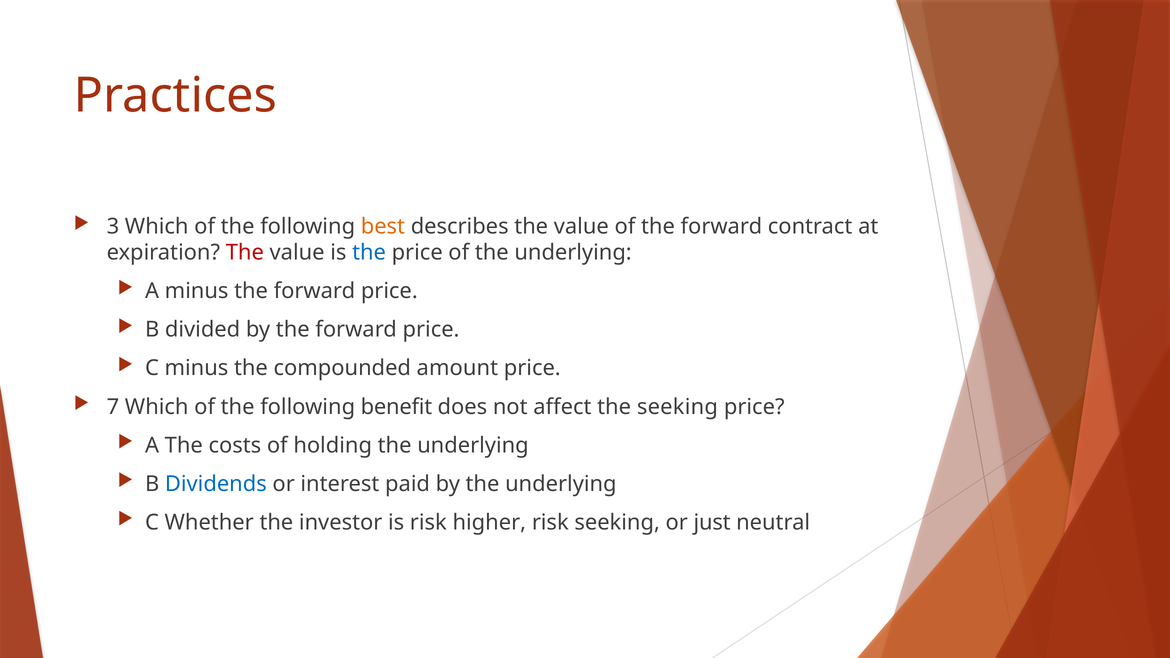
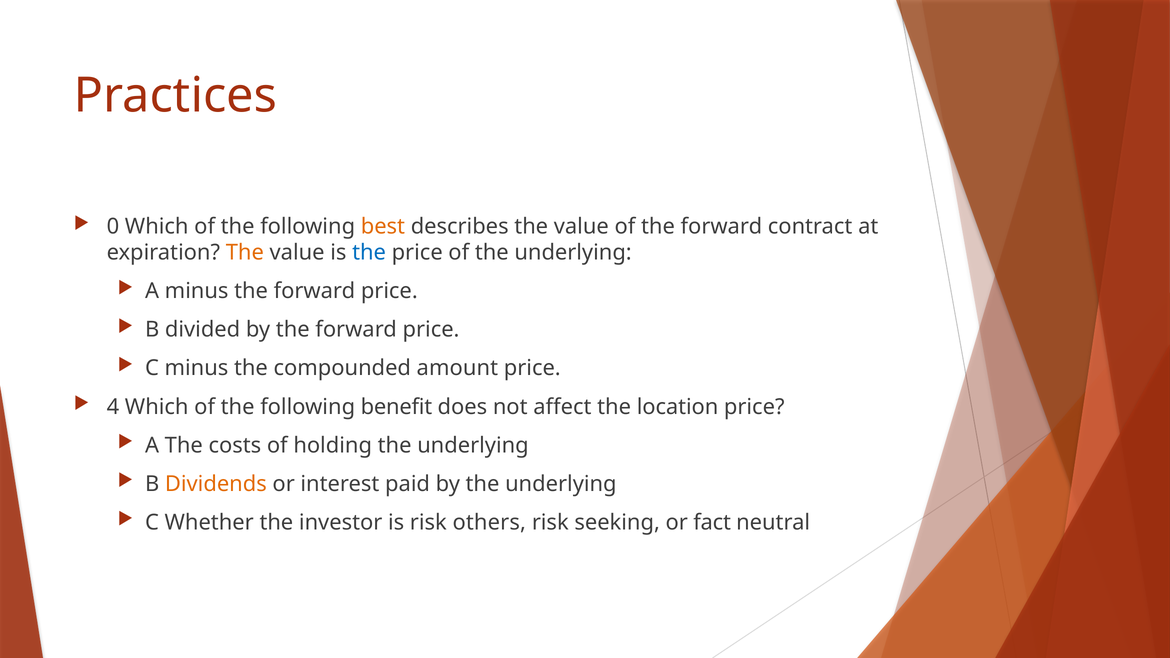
3: 3 -> 0
The at (245, 253) colour: red -> orange
7: 7 -> 4
the seeking: seeking -> location
Dividends colour: blue -> orange
higher: higher -> others
just: just -> fact
